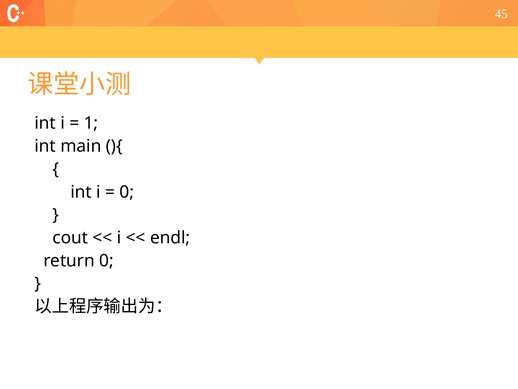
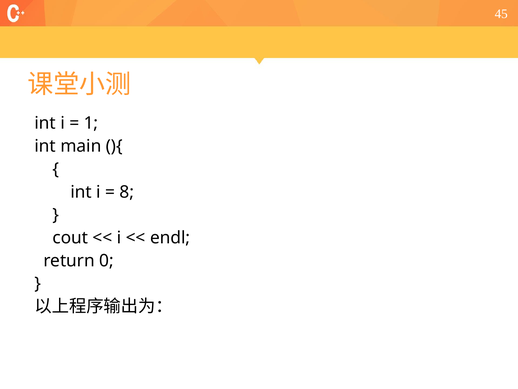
0 at (127, 192): 0 -> 8
